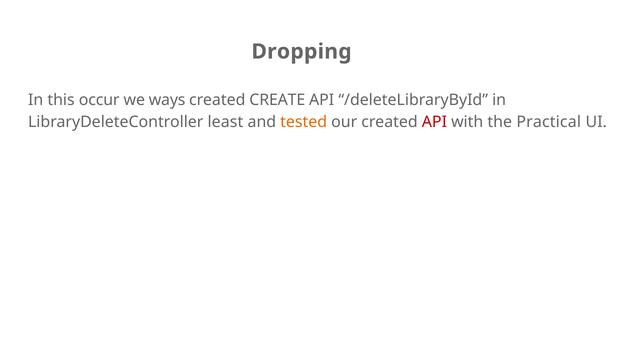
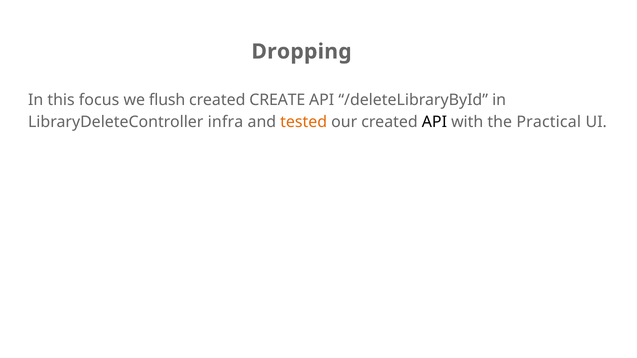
occur: occur -> focus
ways: ways -> flush
least: least -> infra
API at (434, 122) colour: red -> black
